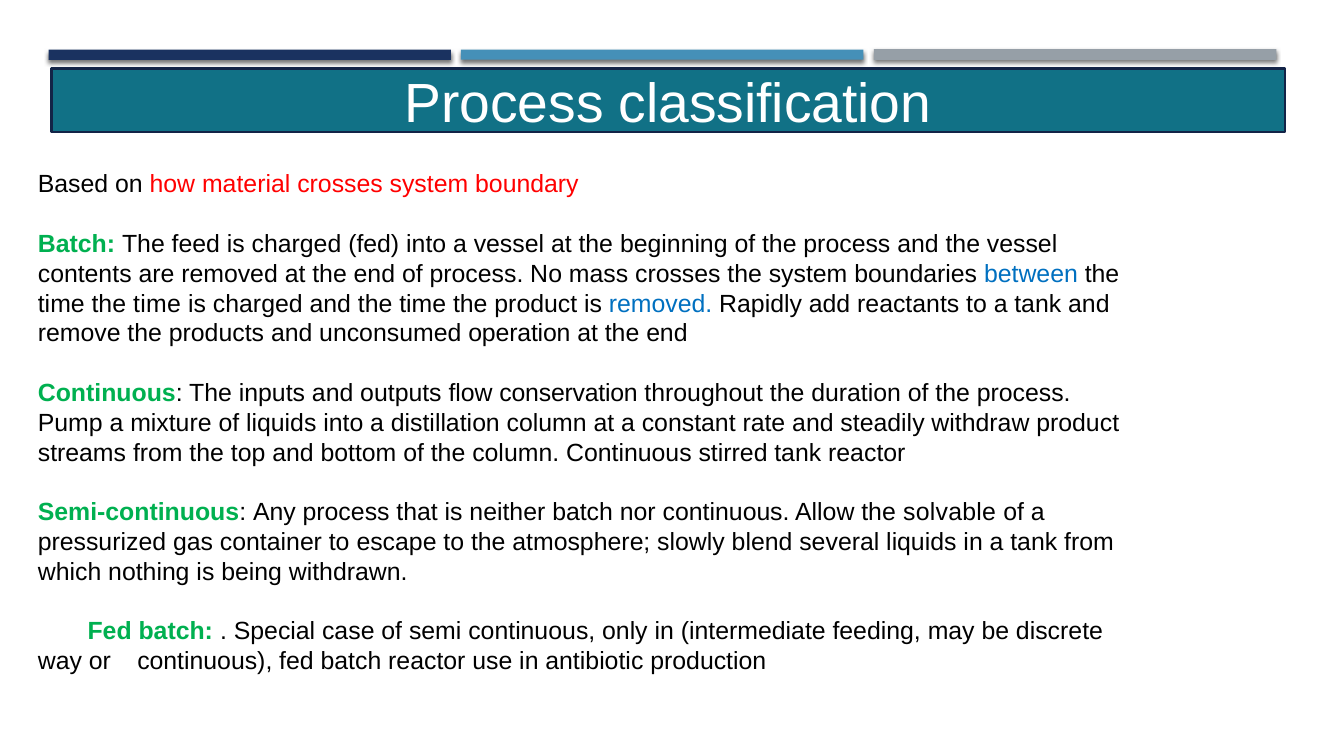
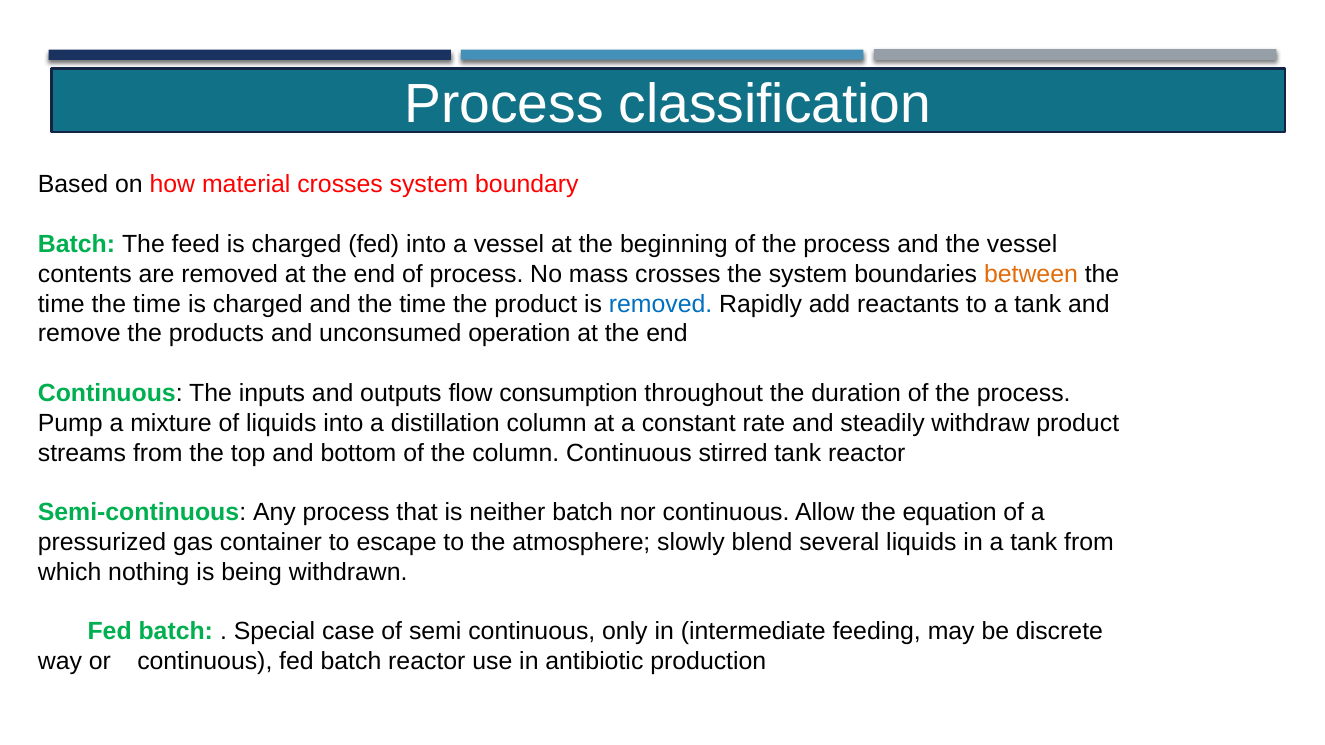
between colour: blue -> orange
conservation: conservation -> consumption
solvable: solvable -> equation
